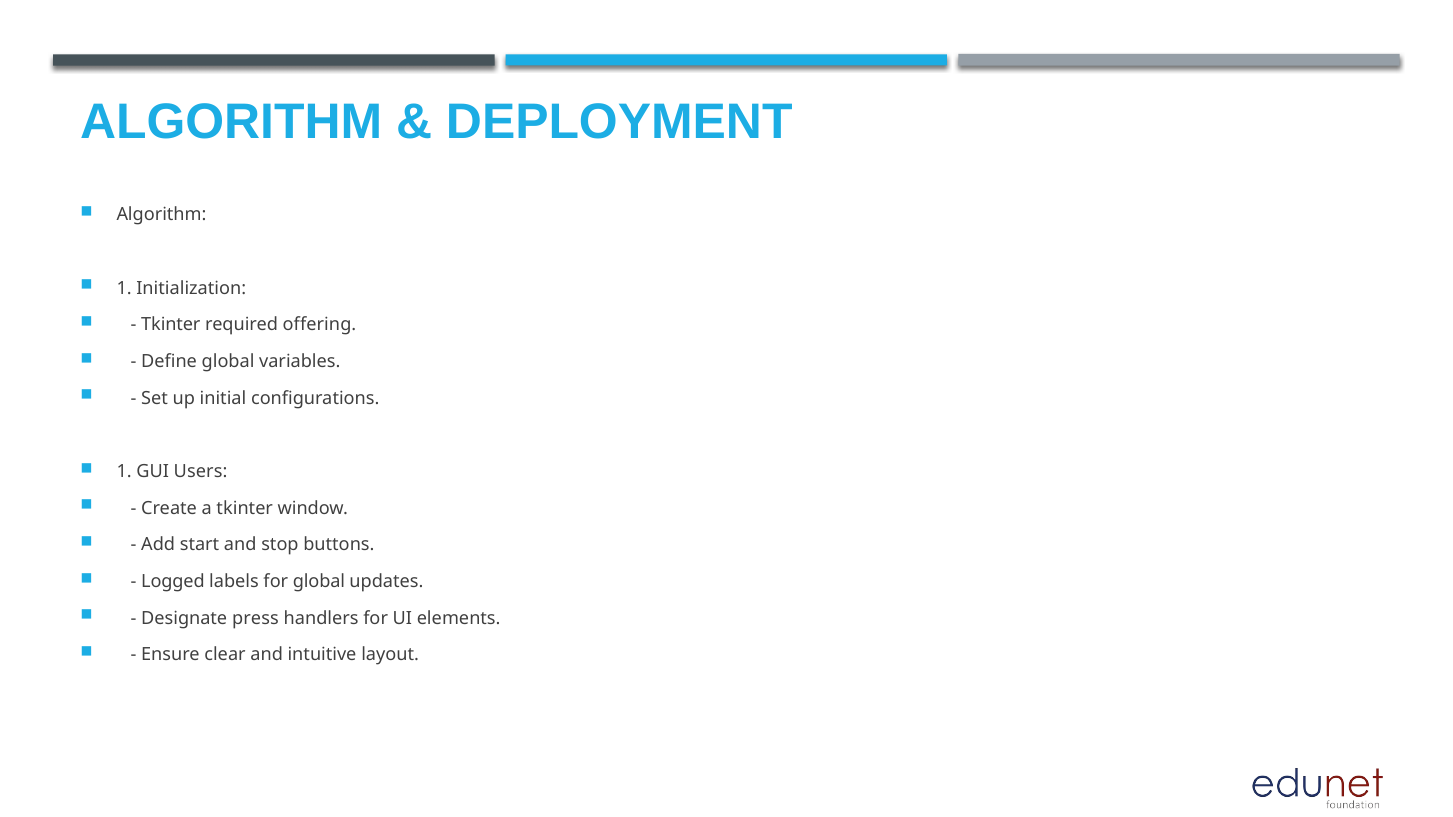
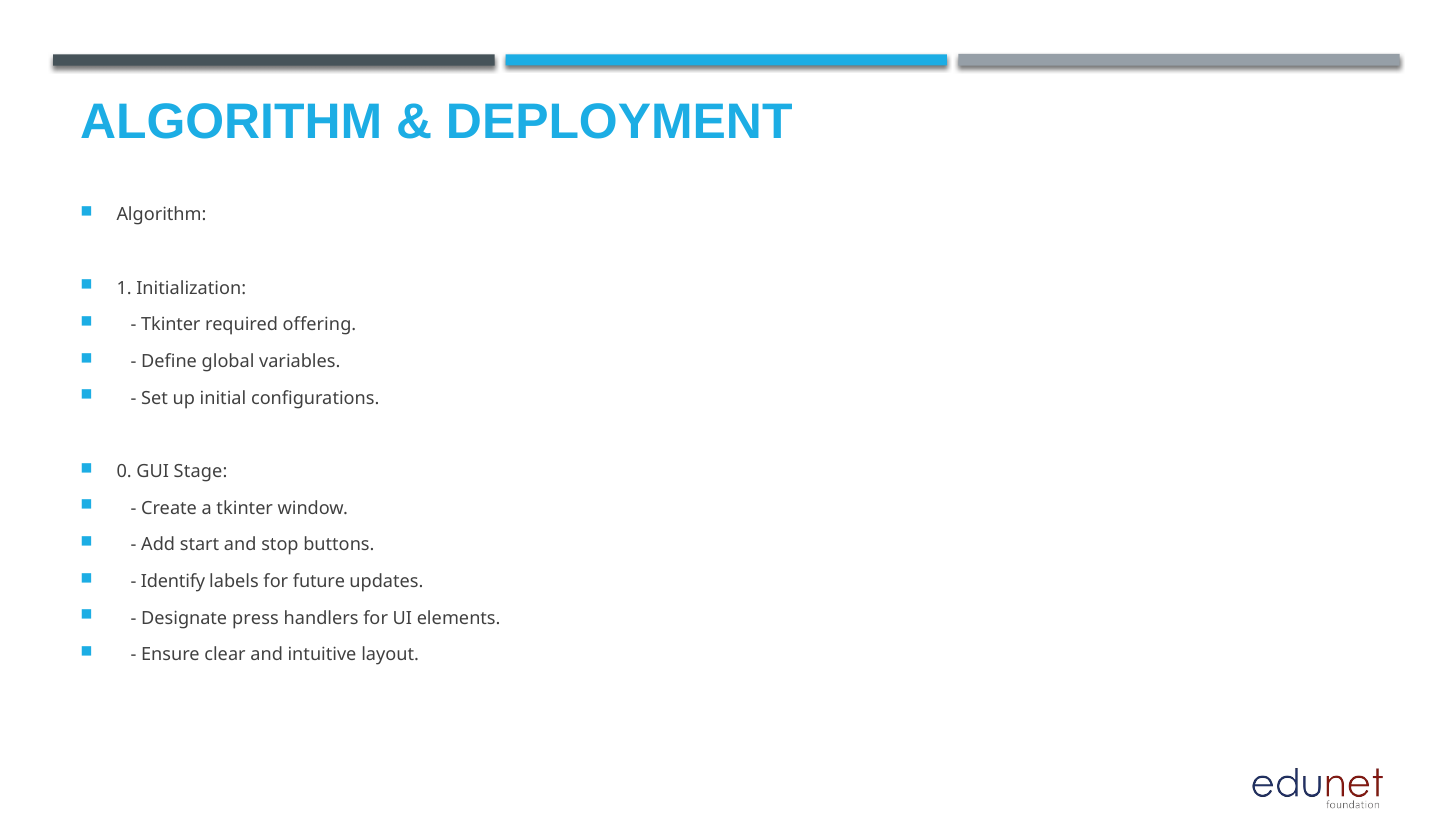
1 at (124, 472): 1 -> 0
Users: Users -> Stage
Logged: Logged -> Identify
for global: global -> future
